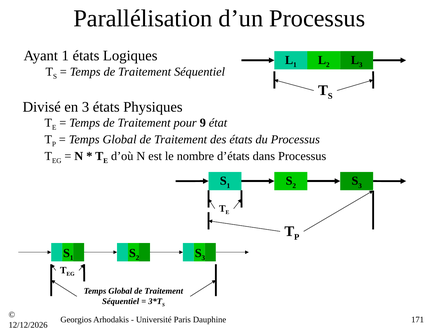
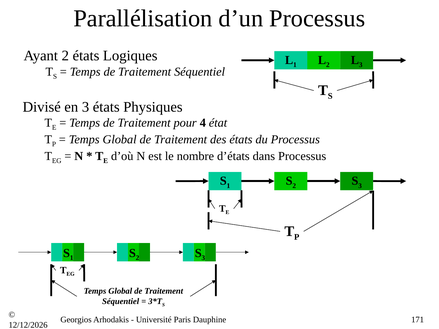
Ayant 1: 1 -> 2
9: 9 -> 4
